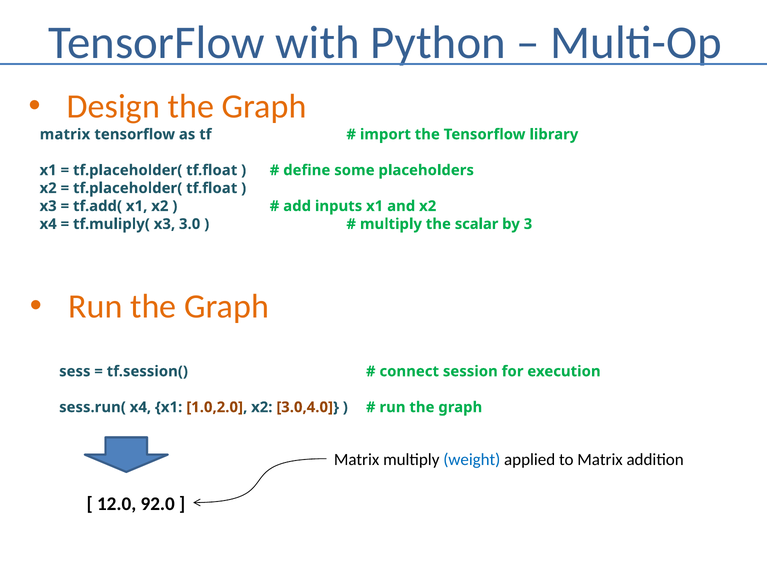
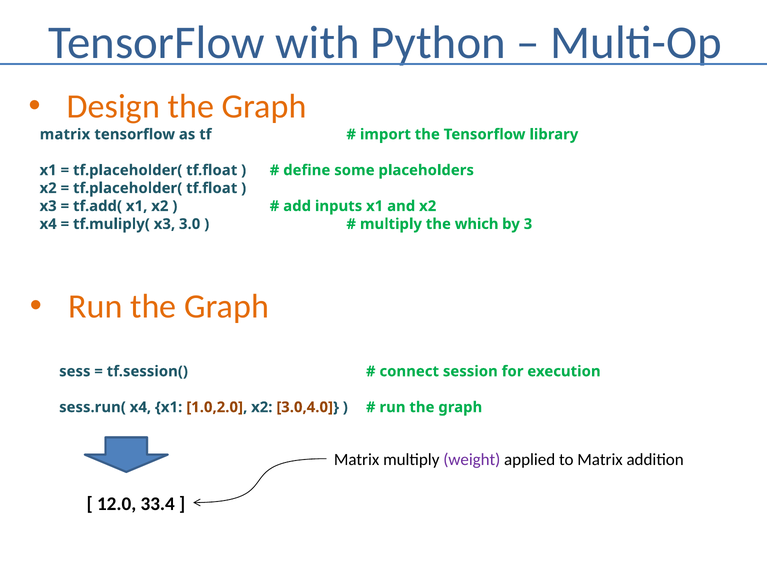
scalar: scalar -> which
weight colour: blue -> purple
92.0: 92.0 -> 33.4
